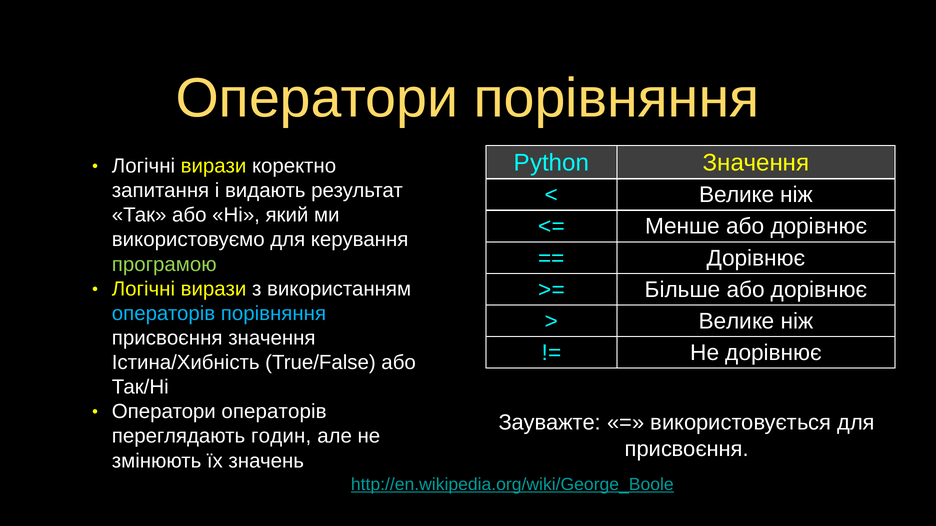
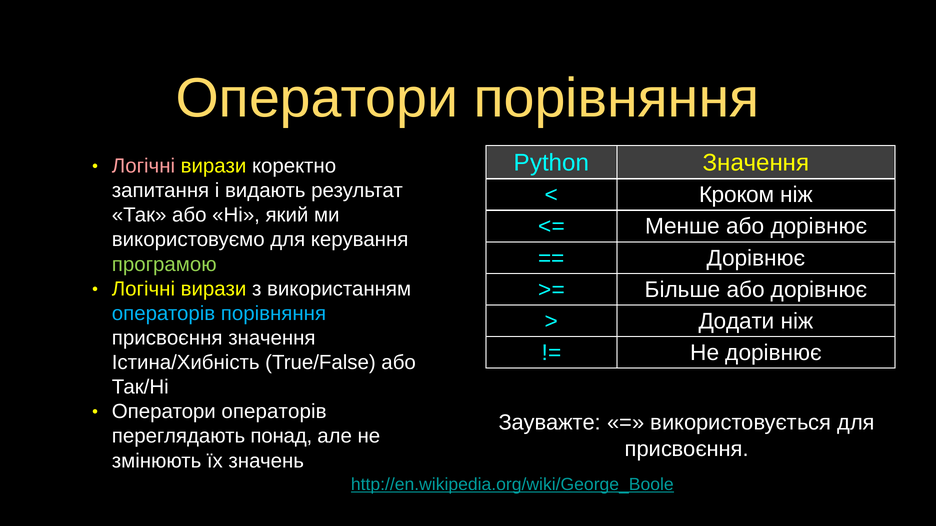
Логічні at (143, 166) colour: white -> pink
Велике at (737, 195): Велике -> Кроком
Велике at (737, 321): Велике -> Додати
годин: годин -> понад
